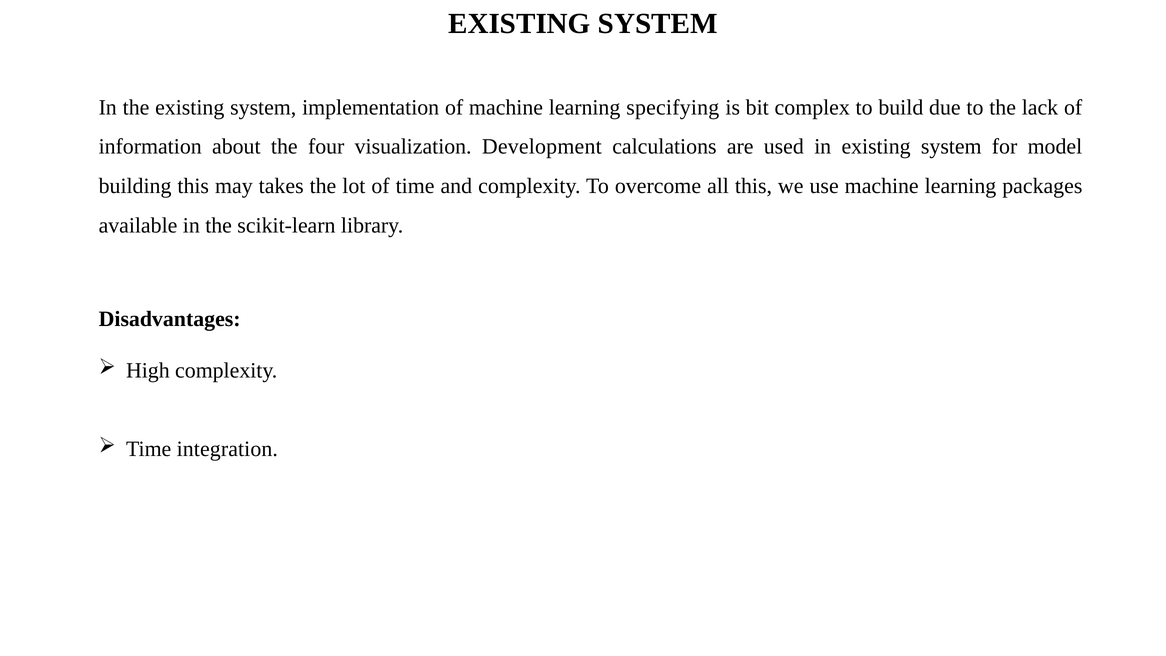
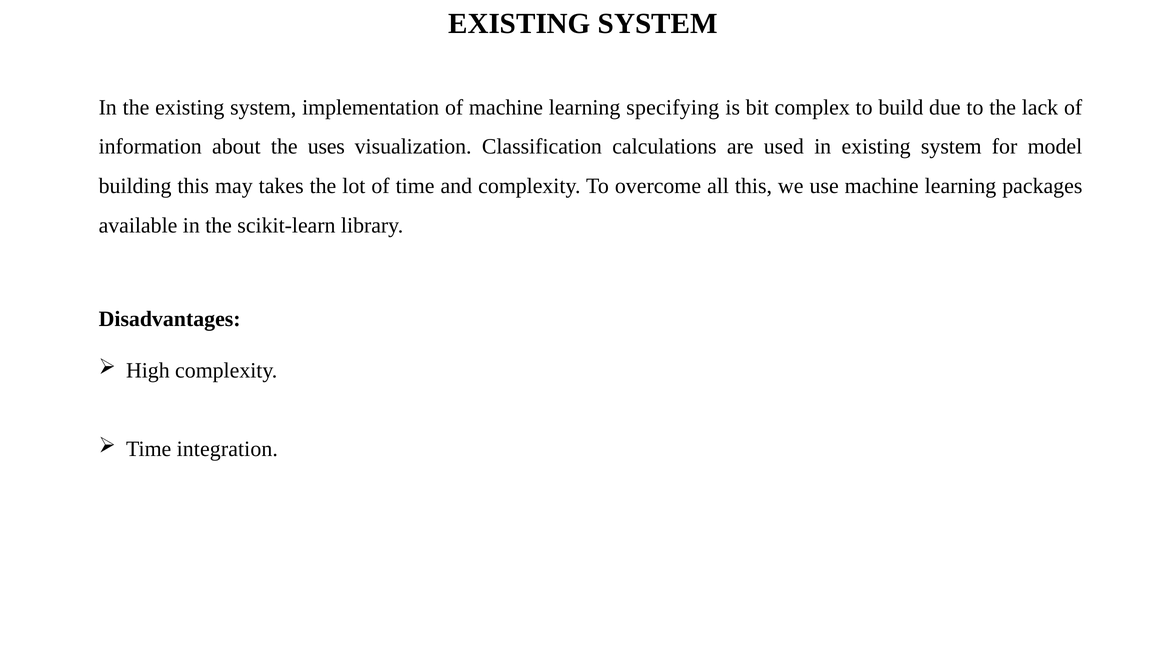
four: four -> uses
Development: Development -> Classification
